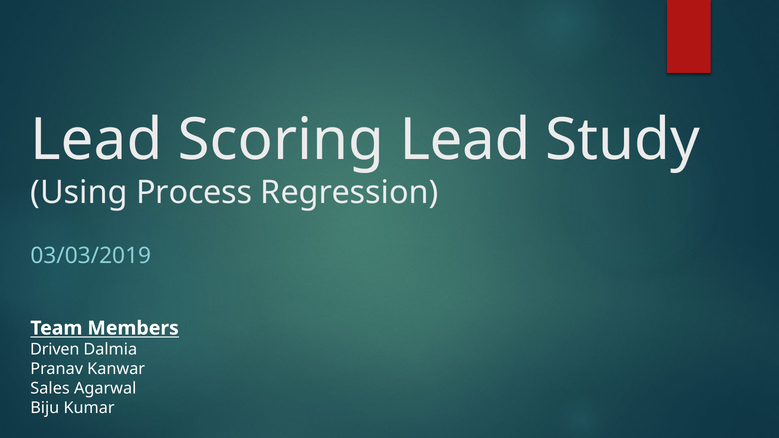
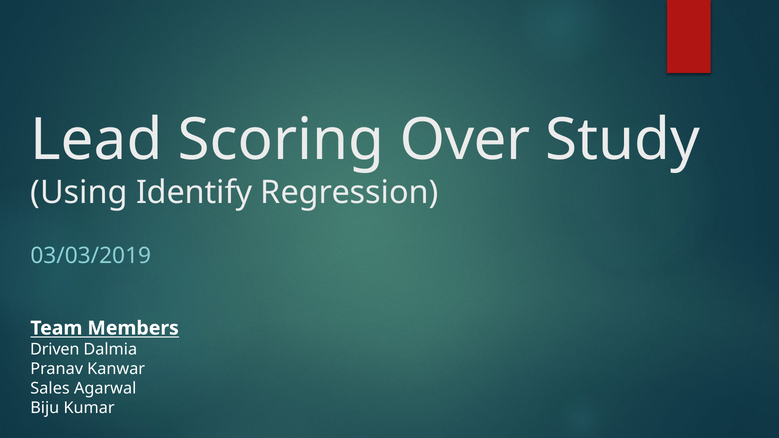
Scoring Lead: Lead -> Over
Process: Process -> Identify
